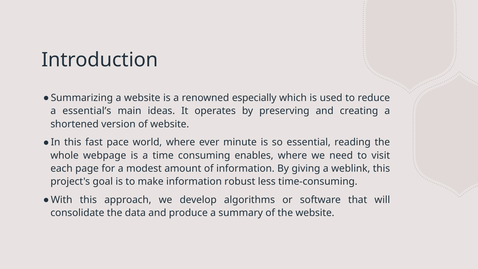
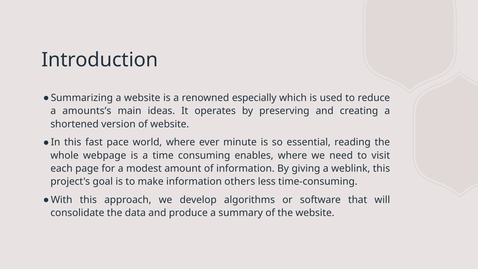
essential’s: essential’s -> amounts’s
robust: robust -> others
